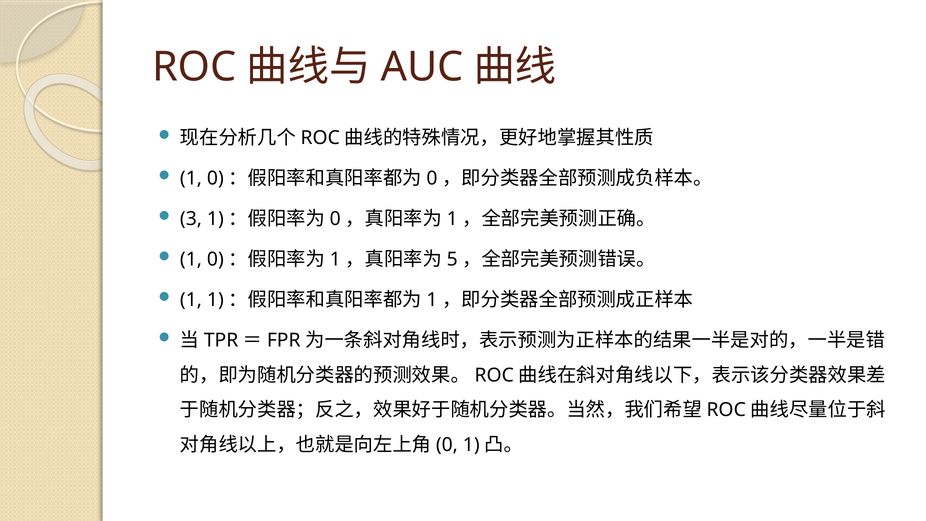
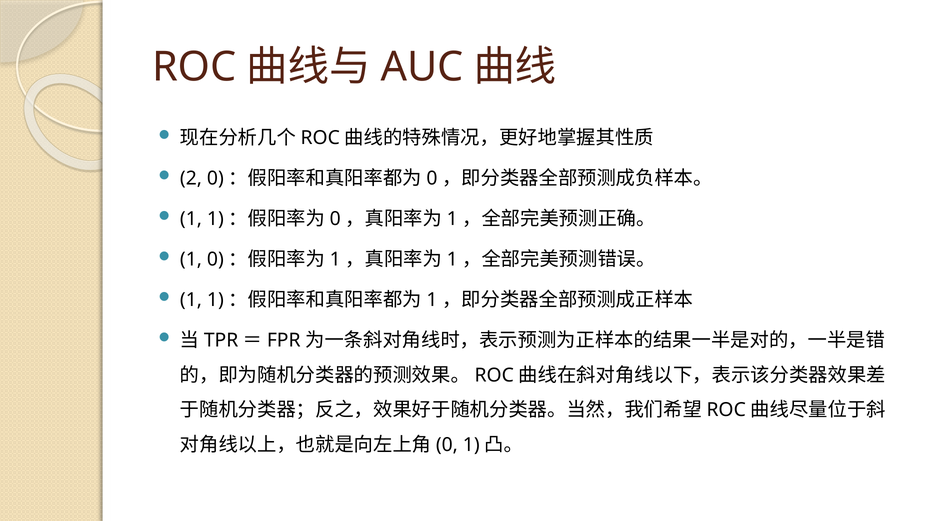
1 at (191, 178): 1 -> 2
3 at (191, 219): 3 -> 1
5 at (452, 259): 5 -> 1
